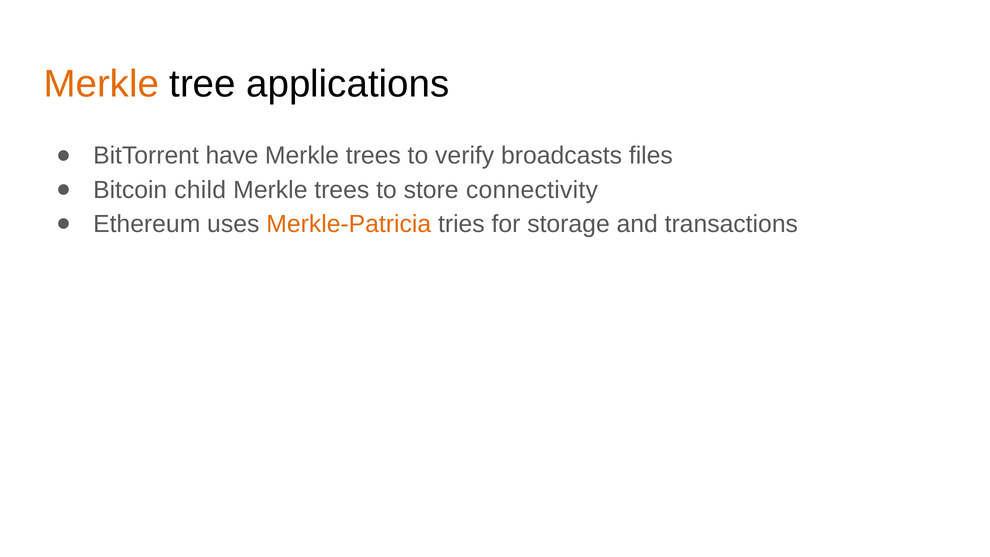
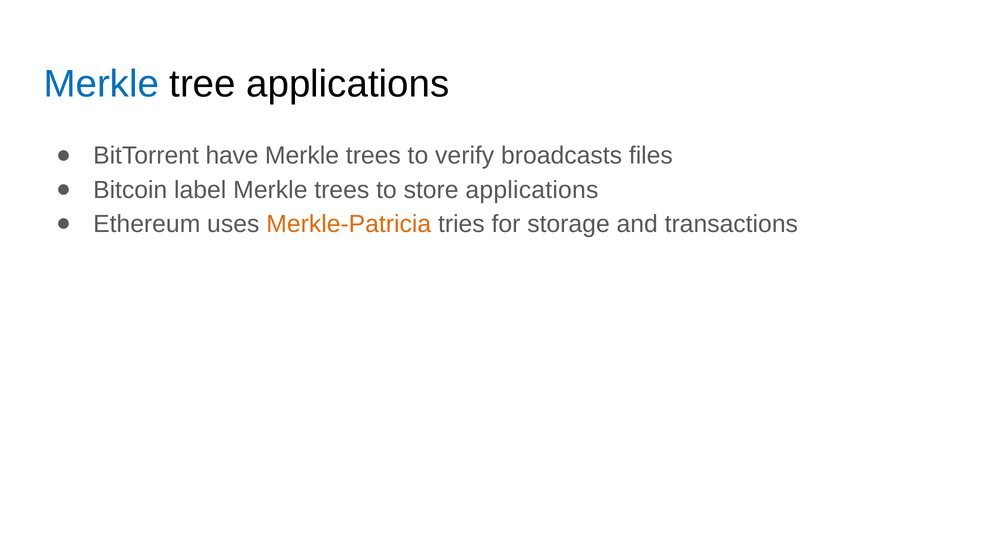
Merkle at (101, 84) colour: orange -> blue
child: child -> label
store connectivity: connectivity -> applications
